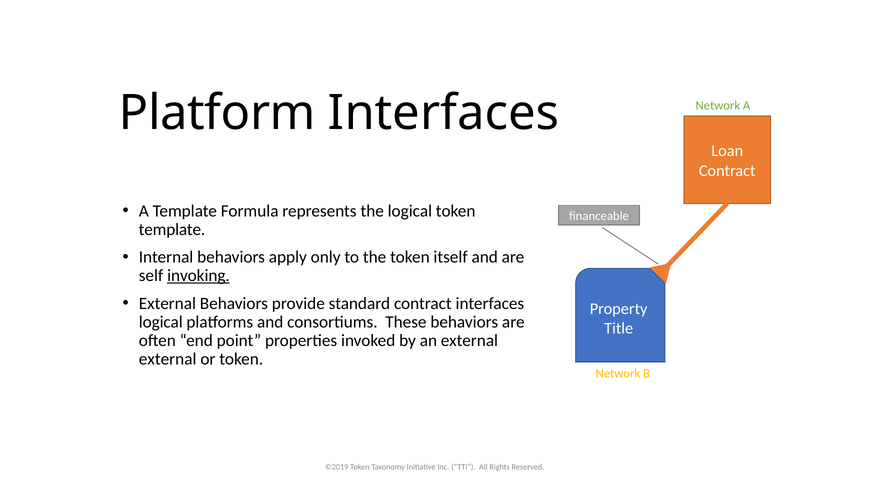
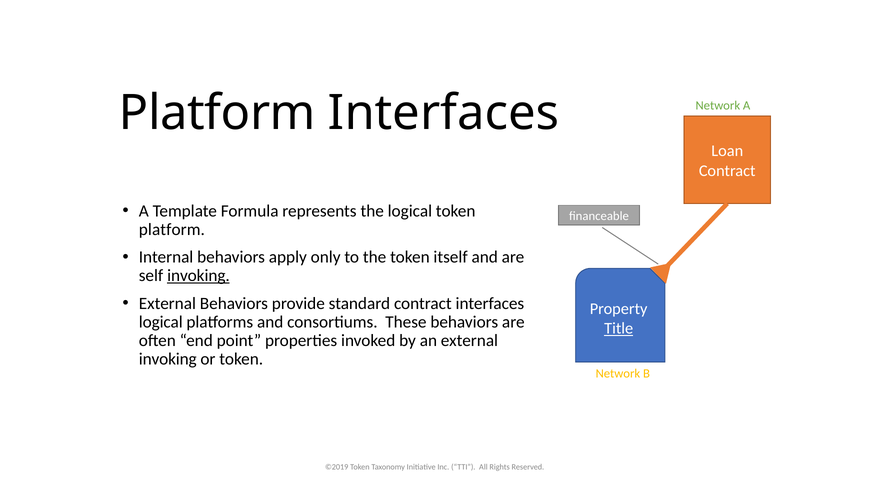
template at (172, 229): template -> platform
Title underline: none -> present
external at (168, 359): external -> invoking
